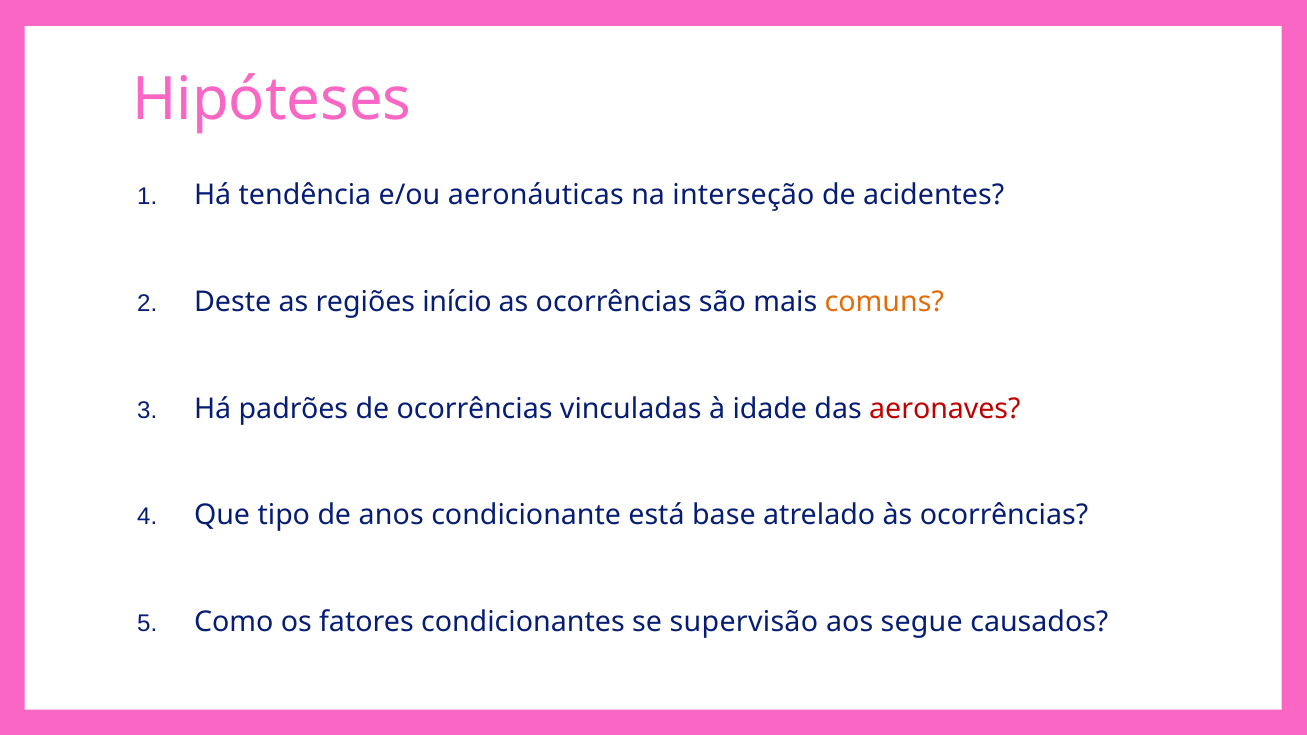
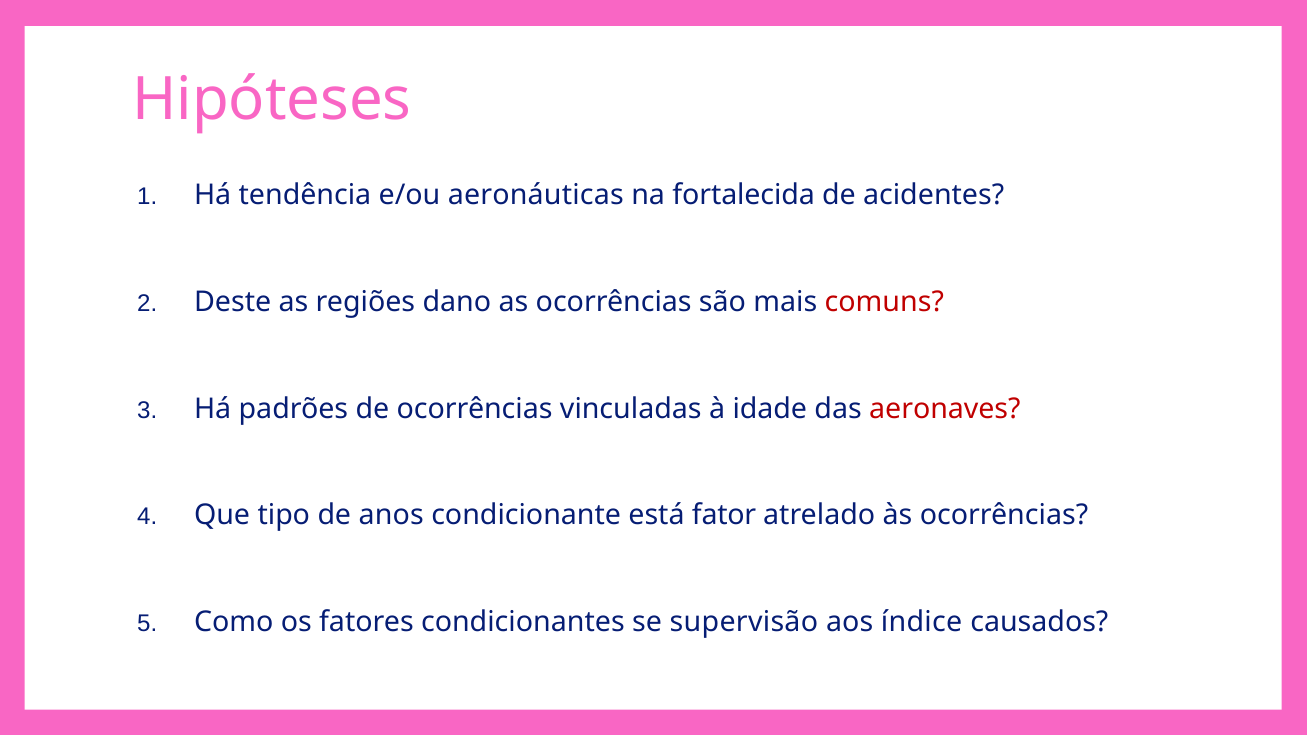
interseção: interseção -> fortalecida
início: início -> dano
comuns colour: orange -> red
base: base -> fator
segue: segue -> índice
